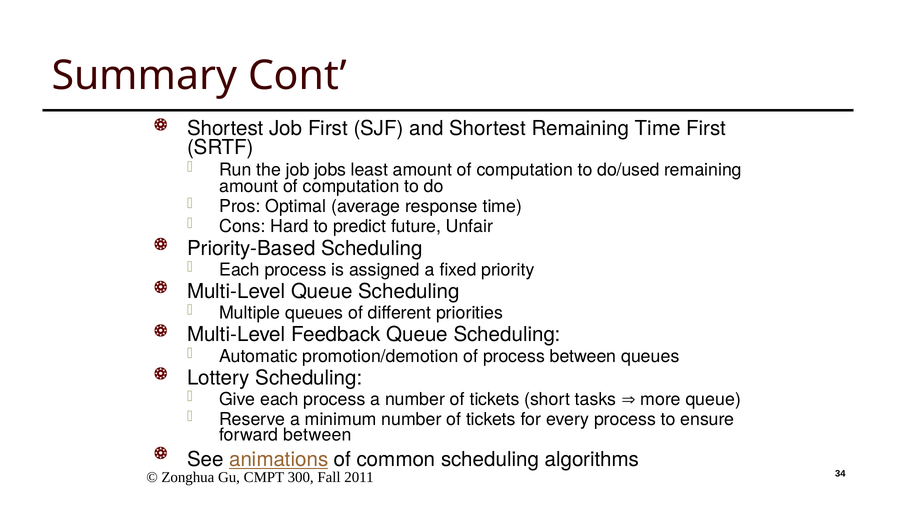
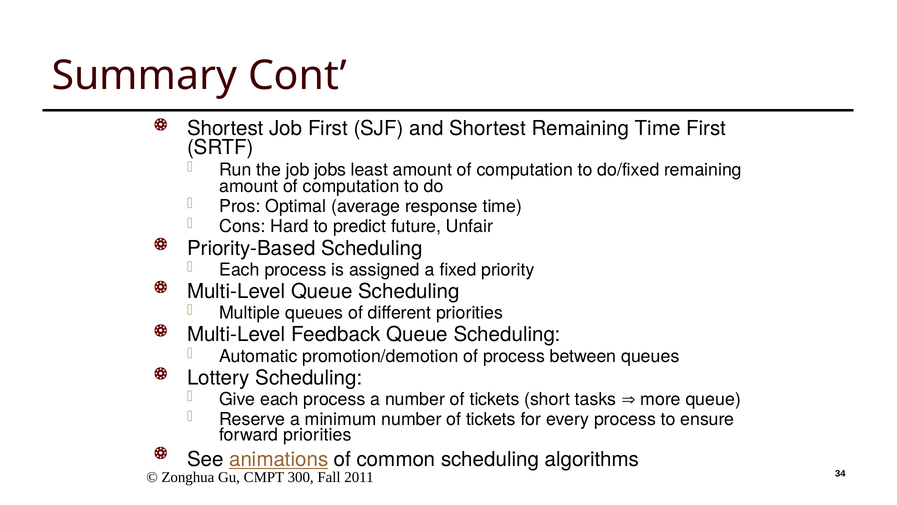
do/used: do/used -> do/fixed
forward between: between -> priorities
